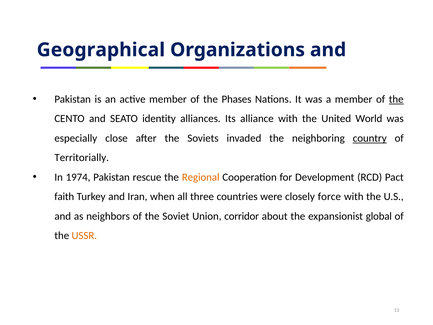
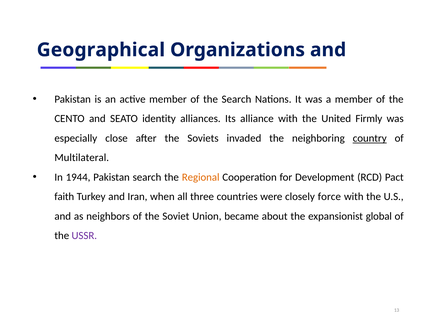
the Phases: Phases -> Search
the at (396, 99) underline: present -> none
World: World -> Firmly
Territorially: Territorially -> Multilateral
1974: 1974 -> 1944
Pakistan rescue: rescue -> search
corridor: corridor -> became
USSR colour: orange -> purple
